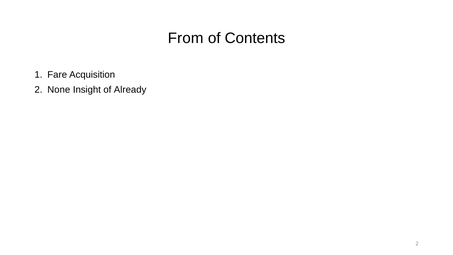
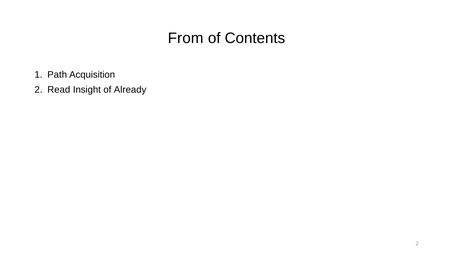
Fare: Fare -> Path
None: None -> Read
